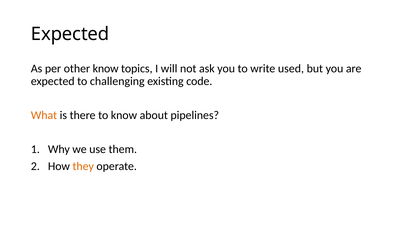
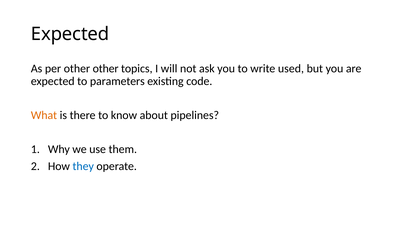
other know: know -> other
challenging: challenging -> parameters
they colour: orange -> blue
